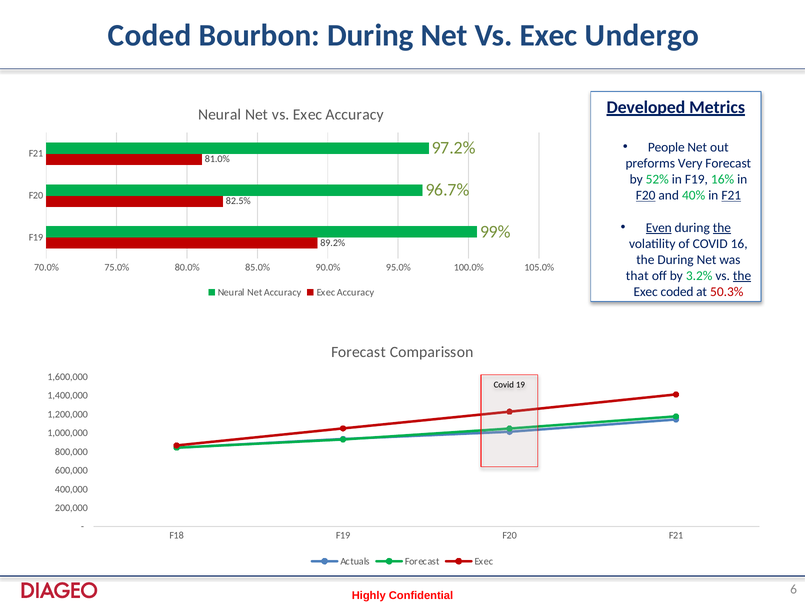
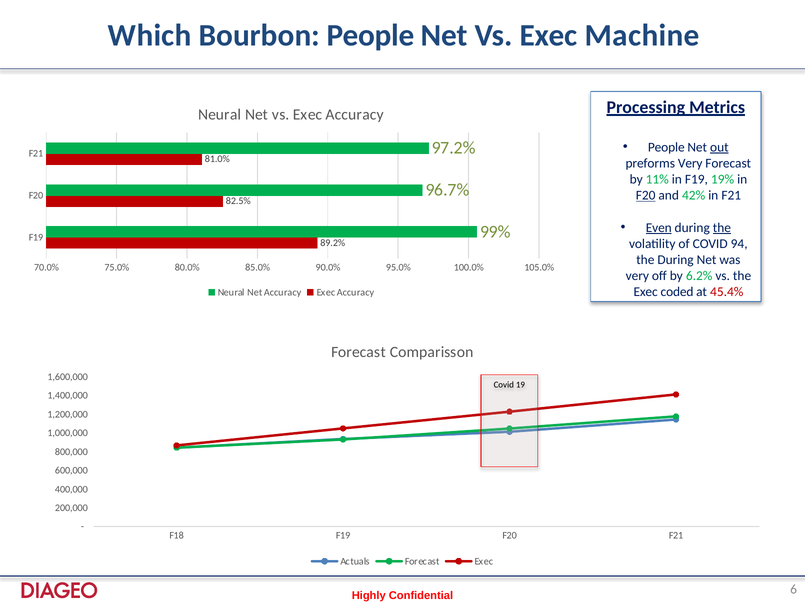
Coded at (150, 35): Coded -> Which
Bourbon During: During -> People
Undergo: Undergo -> Machine
Developed: Developed -> Processing
out underline: none -> present
52%: 52% -> 11%
16%: 16% -> 19%
40%: 40% -> 42%
F21 at (731, 196) underline: present -> none
16: 16 -> 94
that at (637, 276): that -> very
3.2%: 3.2% -> 6.2%
the at (742, 276) underline: present -> none
50.3%: 50.3% -> 45.4%
